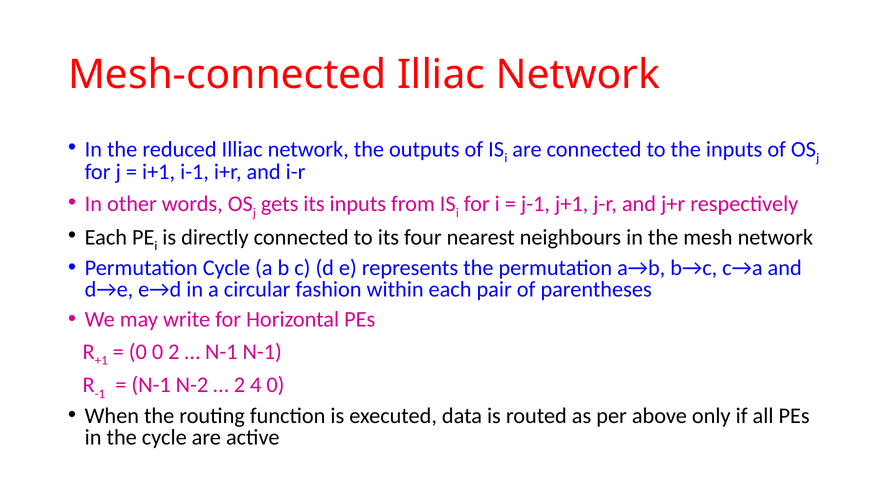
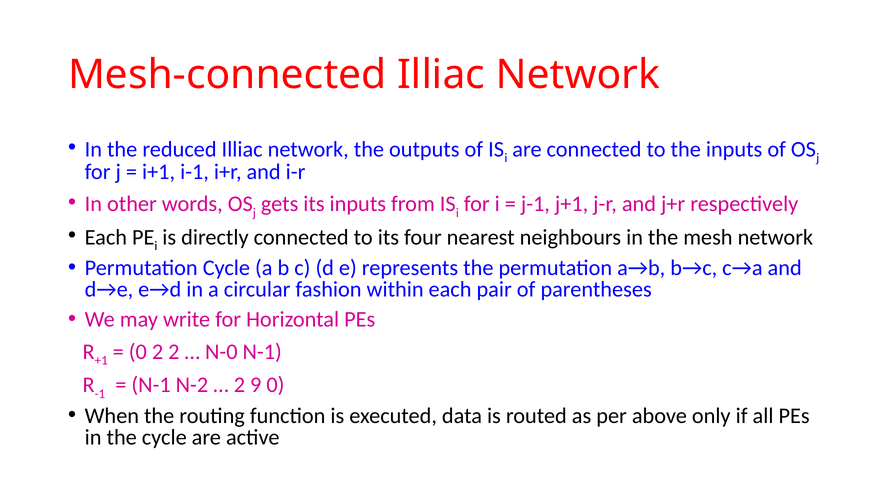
0 0: 0 -> 2
N-1 at (221, 352): N-1 -> N-0
4: 4 -> 9
